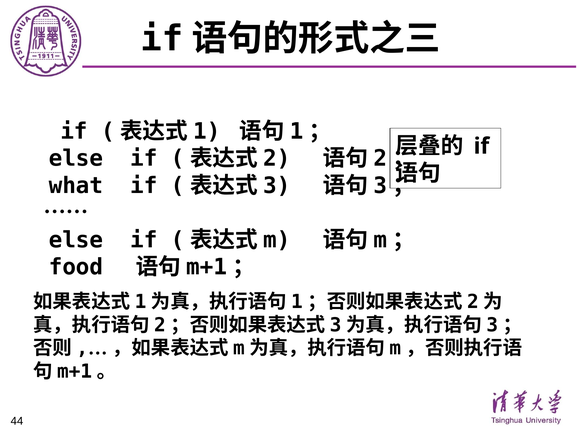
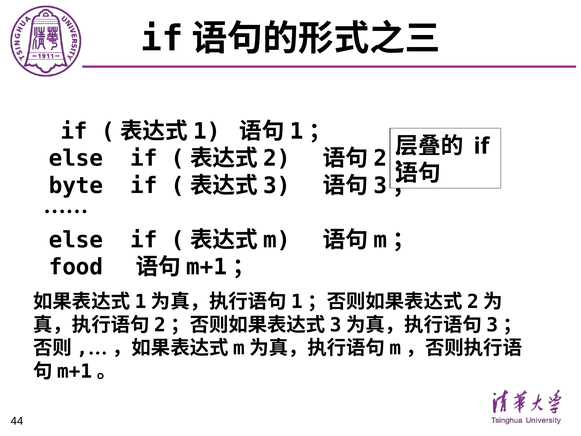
what: what -> byte
